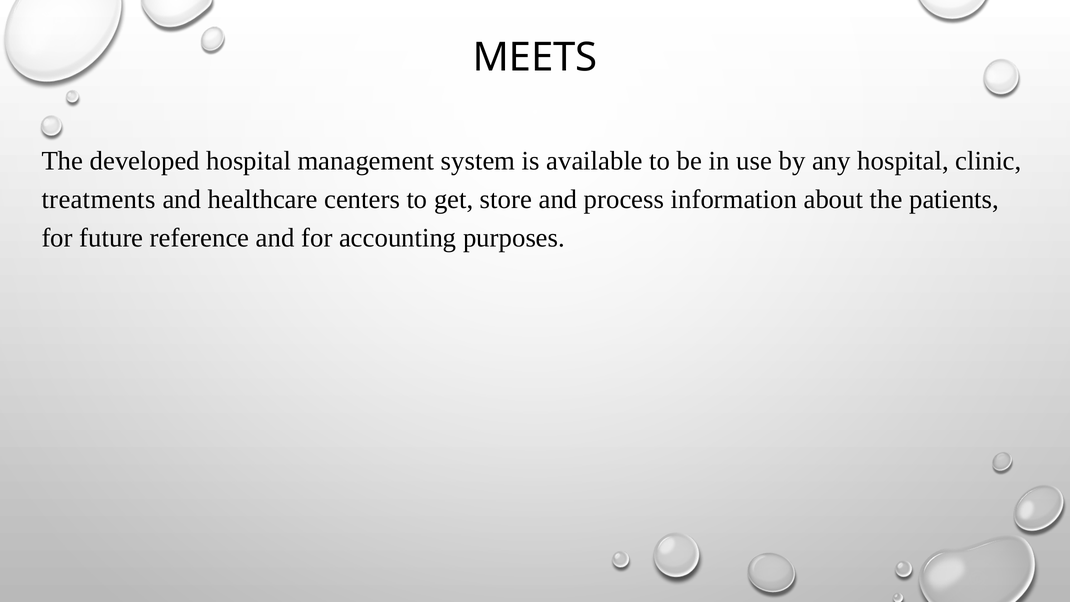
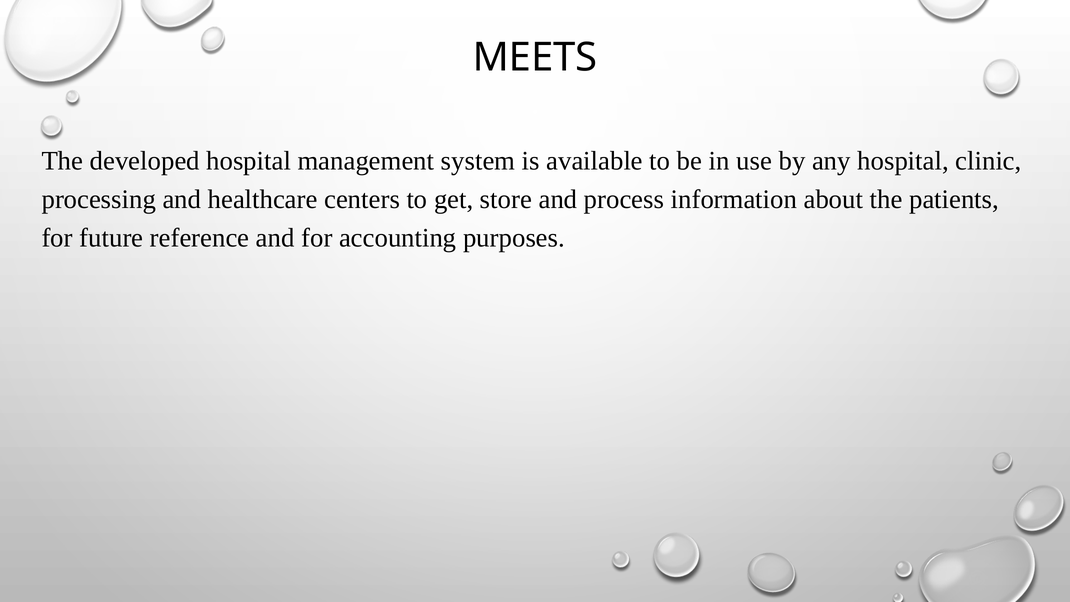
treatments: treatments -> processing
